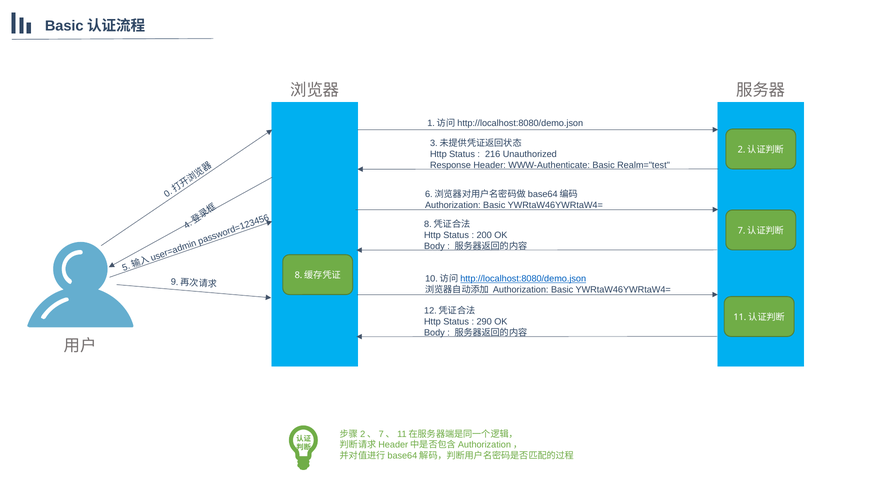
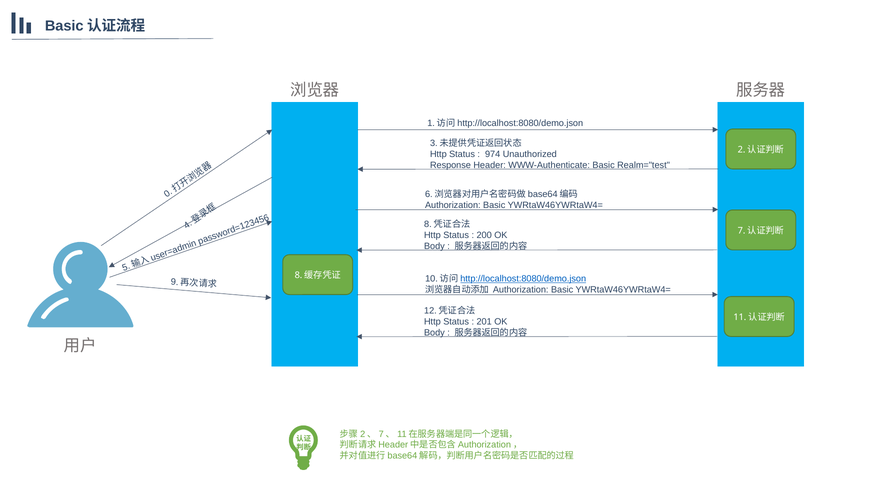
216: 216 -> 974
290: 290 -> 201
